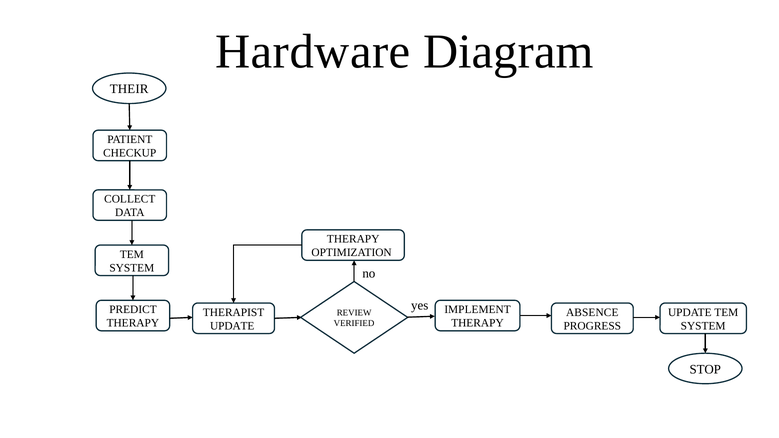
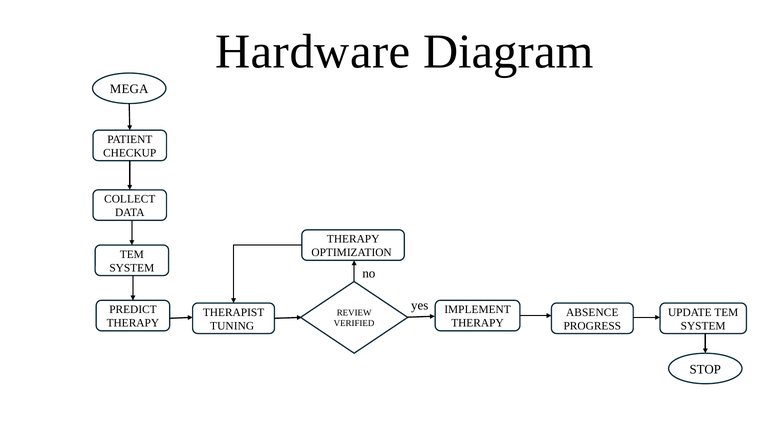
THEIR: THEIR -> MEGA
UPDATE at (232, 326): UPDATE -> TUNING
